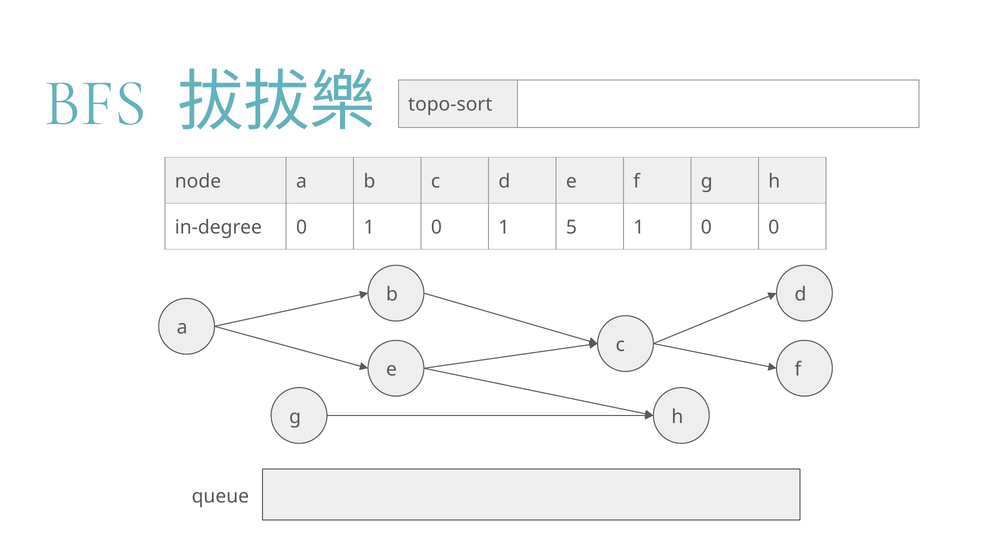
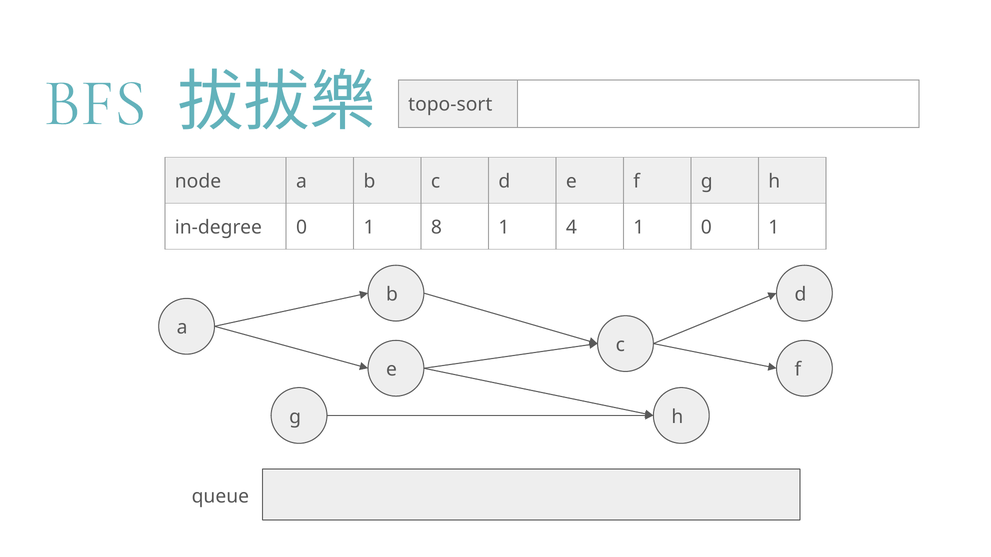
0 1 0: 0 -> 8
5: 5 -> 4
1 0 0: 0 -> 1
